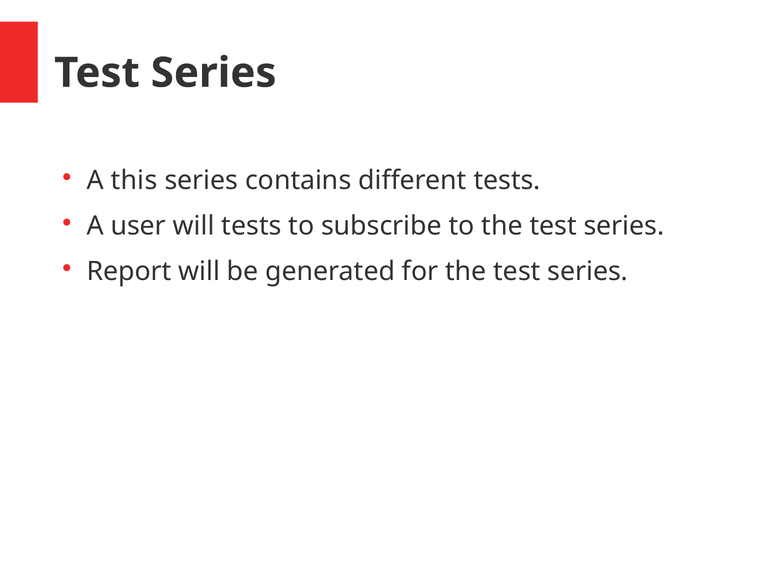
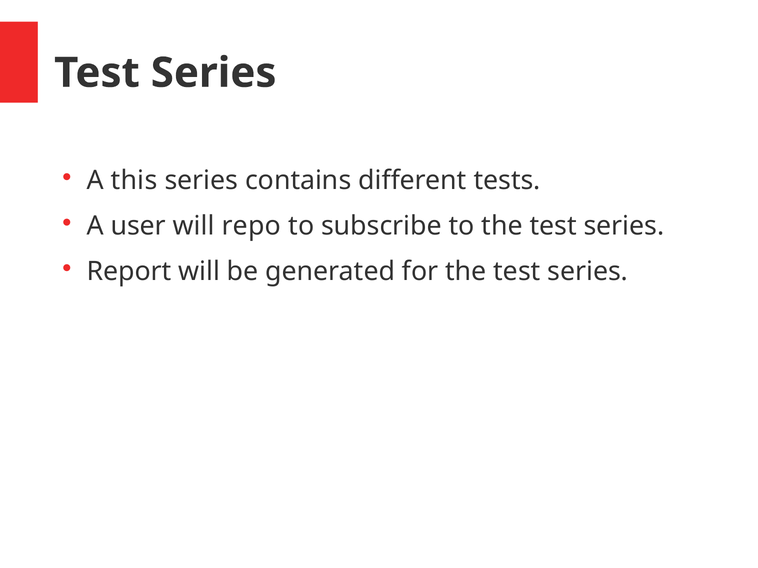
will tests: tests -> repo
